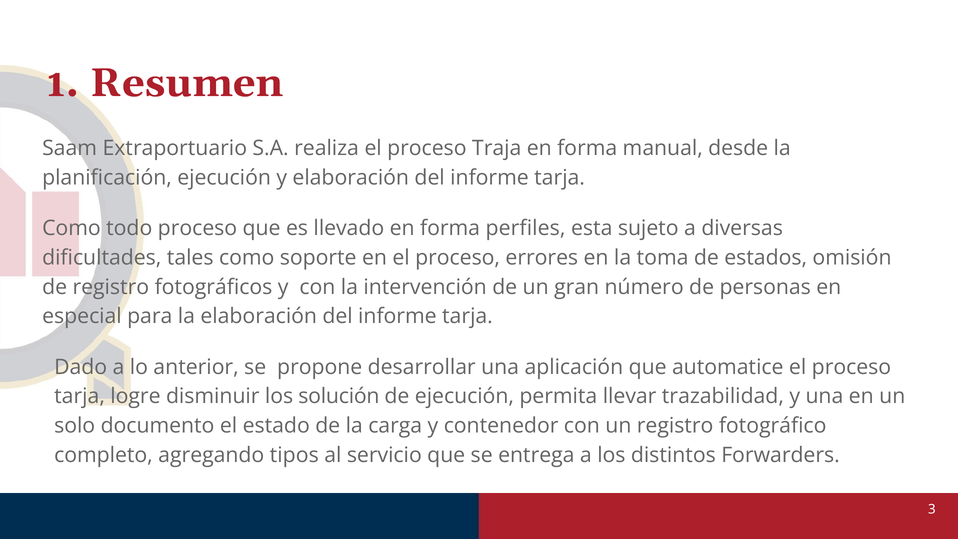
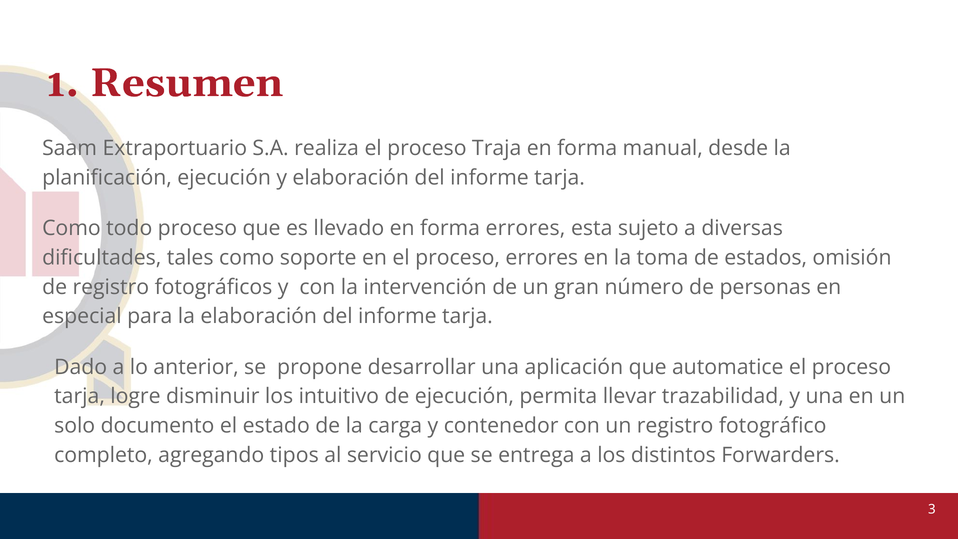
forma perfiles: perfiles -> errores
solución: solución -> intuitivo
